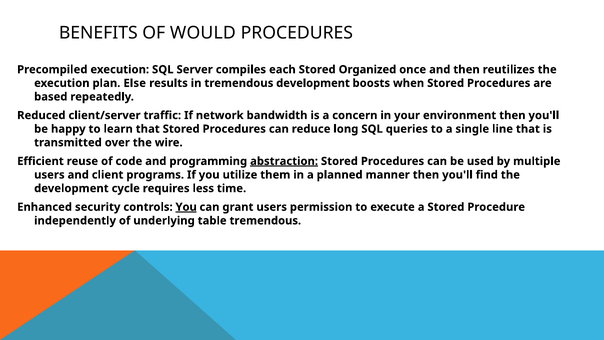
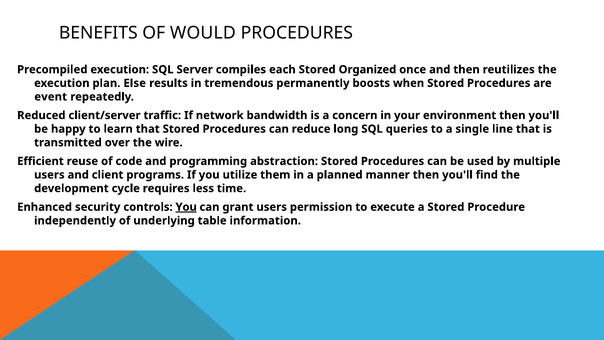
tremendous development: development -> permanently
based: based -> event
abstraction underline: present -> none
table tremendous: tremendous -> information
